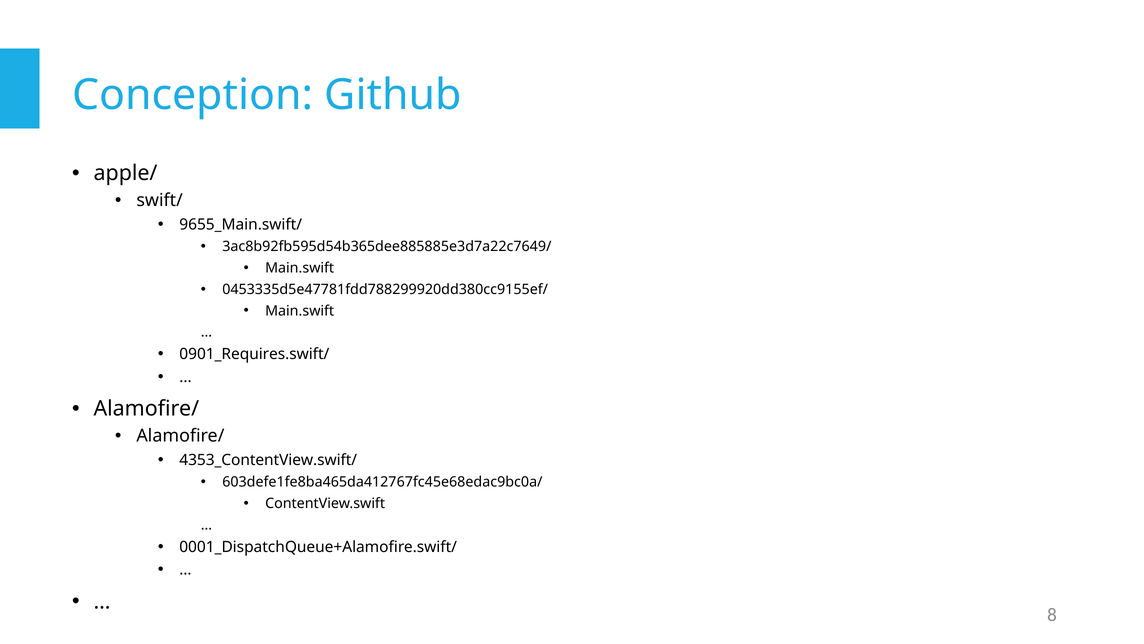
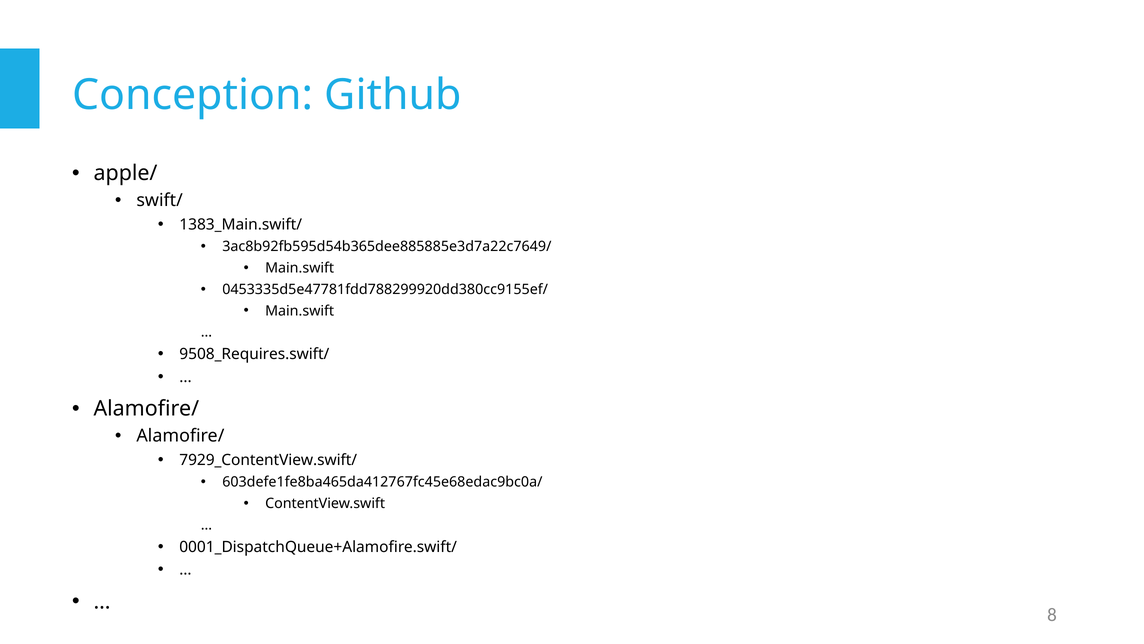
9655_Main.swift/: 9655_Main.swift/ -> 1383_Main.swift/
0901_Requires.swift/: 0901_Requires.swift/ -> 9508_Requires.swift/
4353_ContentView.swift/: 4353_ContentView.swift/ -> 7929_ContentView.swift/
